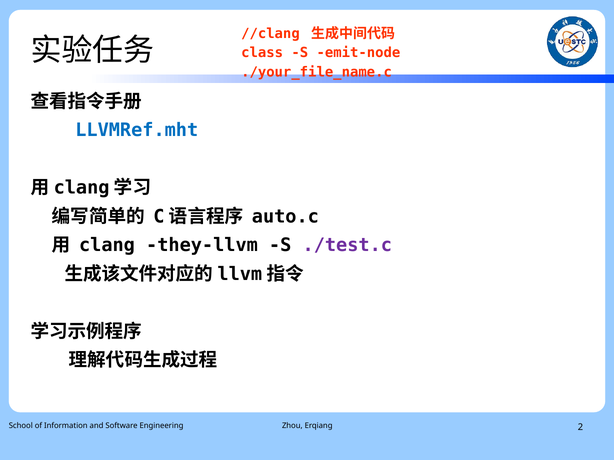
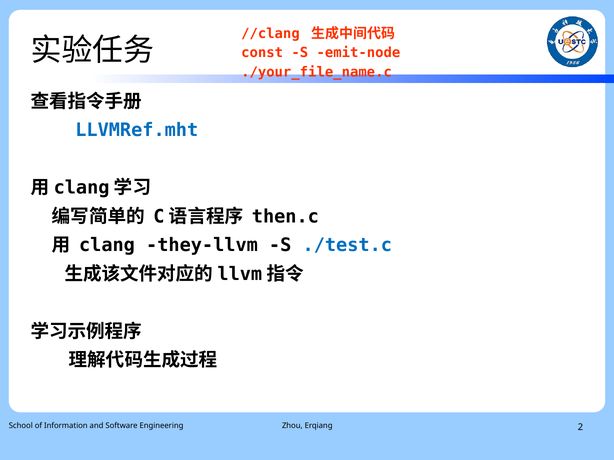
class: class -> const
auto.c: auto.c -> then.c
./test.c colour: purple -> blue
